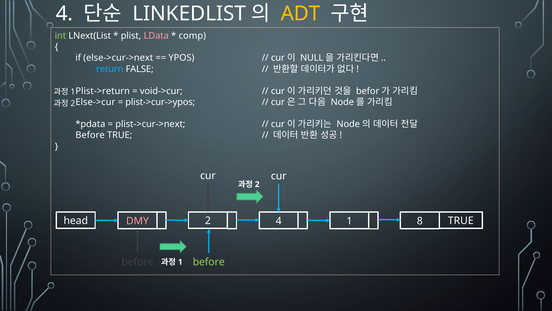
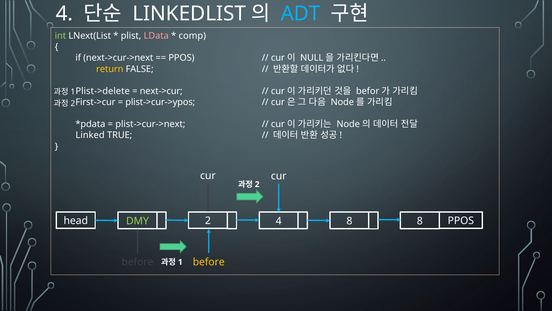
ADT colour: yellow -> light blue
else->cur->next: else->cur->next -> next->cur->next
YPOS at (181, 58): YPOS -> PPOS
return colour: light blue -> yellow
Plist->return: Plist->return -> Plist->delete
void->cur: void->cur -> next->cur
Else->cur: Else->cur -> First->cur
Before at (90, 135): Before -> Linked
DMY colour: pink -> light green
4 1: 1 -> 8
8 TRUE: TRUE -> PPOS
before at (209, 262) colour: light green -> yellow
